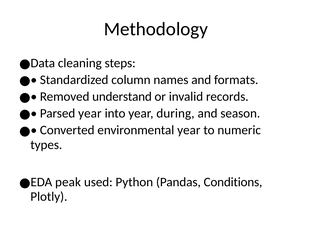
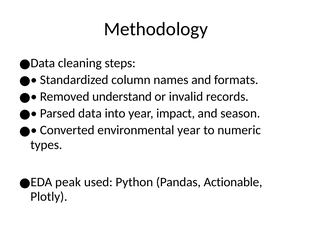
Parsed year: year -> data
during: during -> impact
Conditions: Conditions -> Actionable
